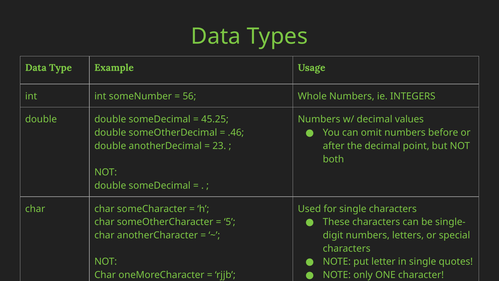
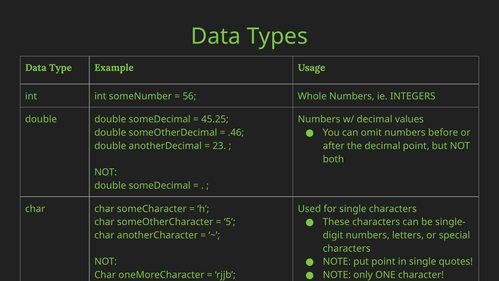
put letter: letter -> point
